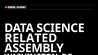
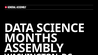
RELATED: RELATED -> MONTHS
